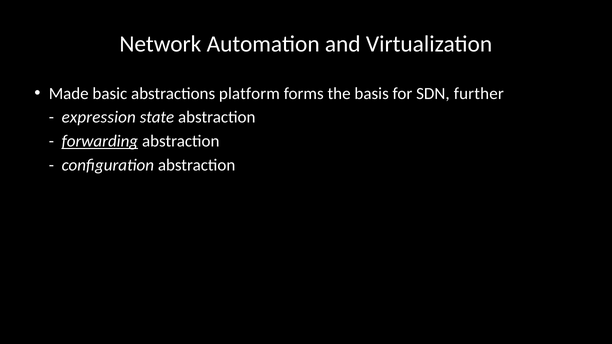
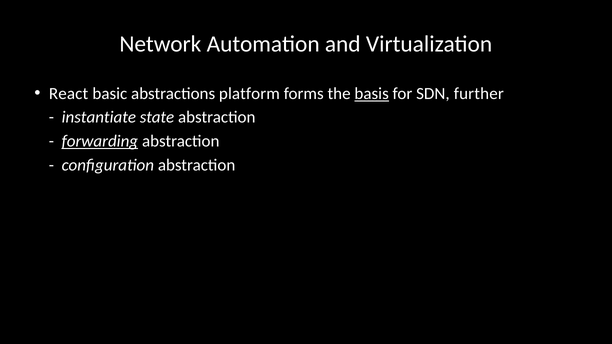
Made: Made -> React
basis underline: none -> present
expression: expression -> instantiate
